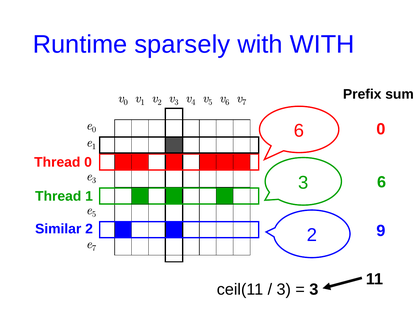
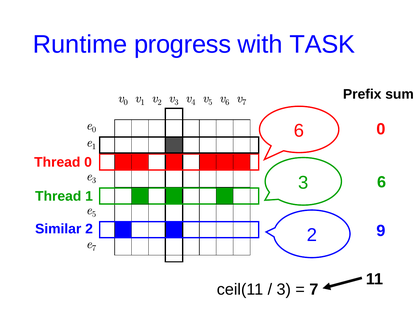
sparsely: sparsely -> progress
with WITH: WITH -> TASK
3 at (314, 289): 3 -> 7
